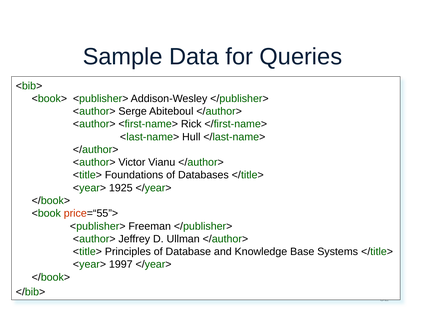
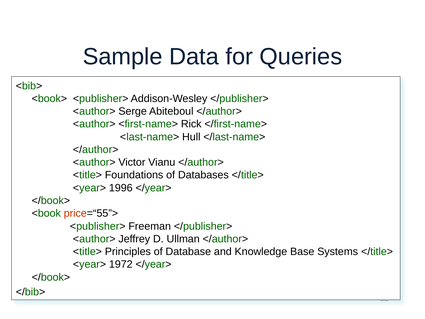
1925: 1925 -> 1996
1997: 1997 -> 1972
